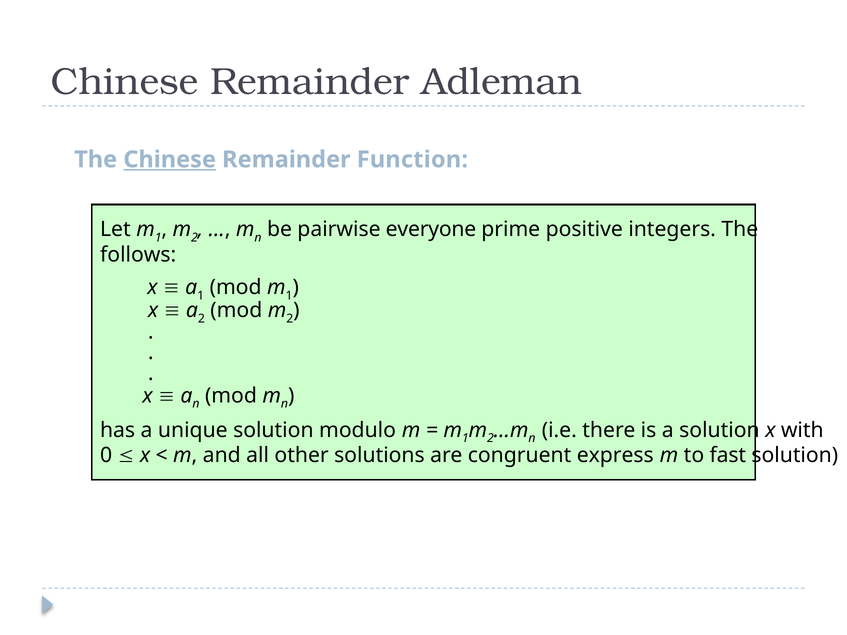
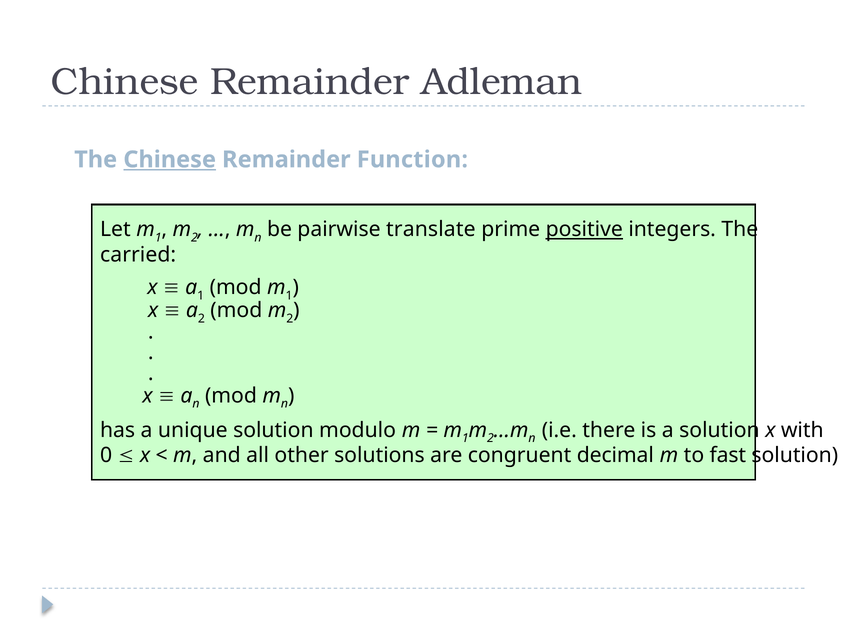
everyone: everyone -> translate
positive underline: none -> present
follows: follows -> carried
express: express -> decimal
